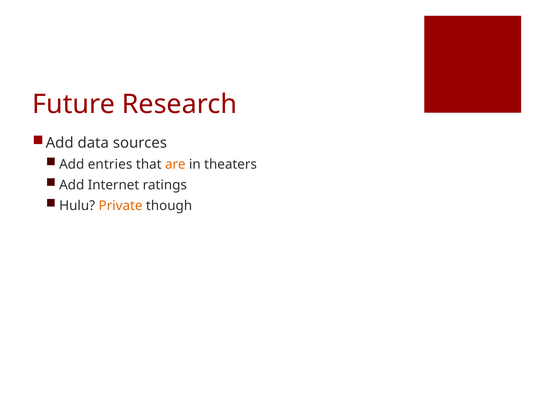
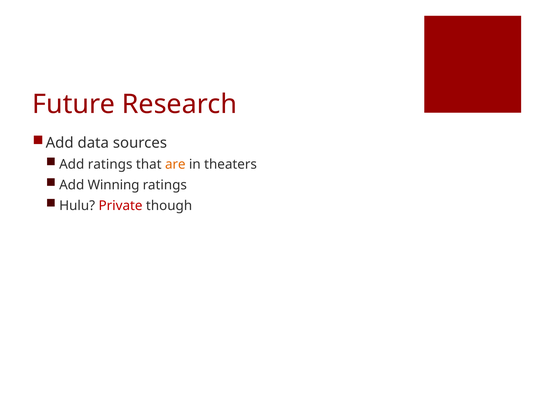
Add entries: entries -> ratings
Internet: Internet -> Winning
Private colour: orange -> red
